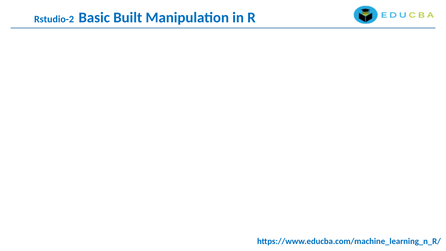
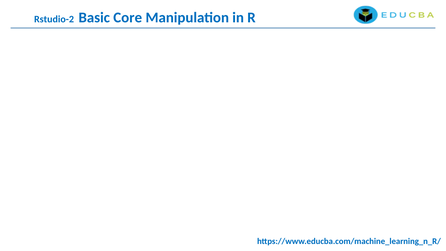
Built: Built -> Core
